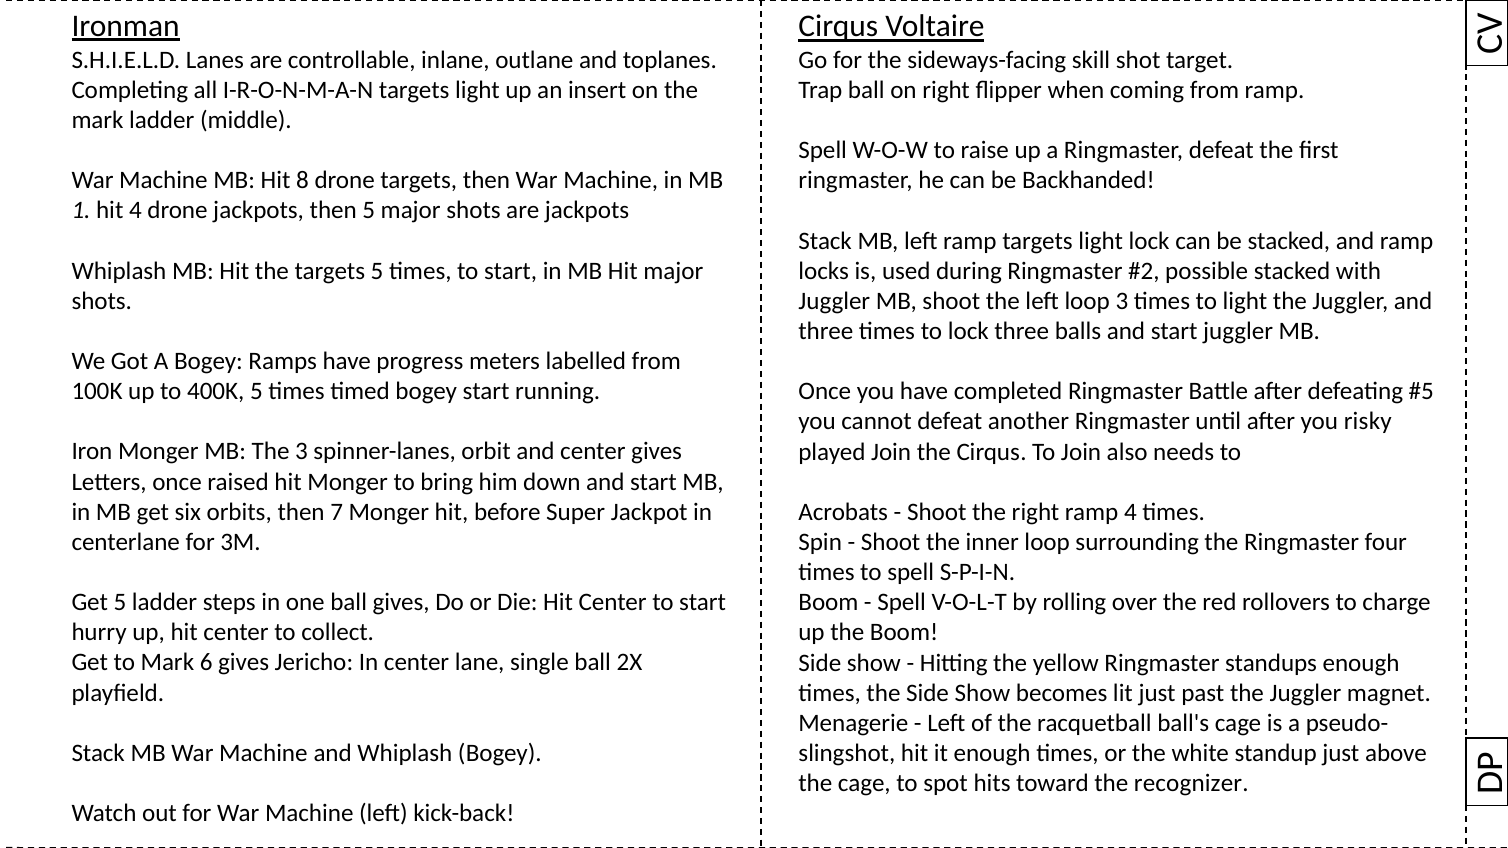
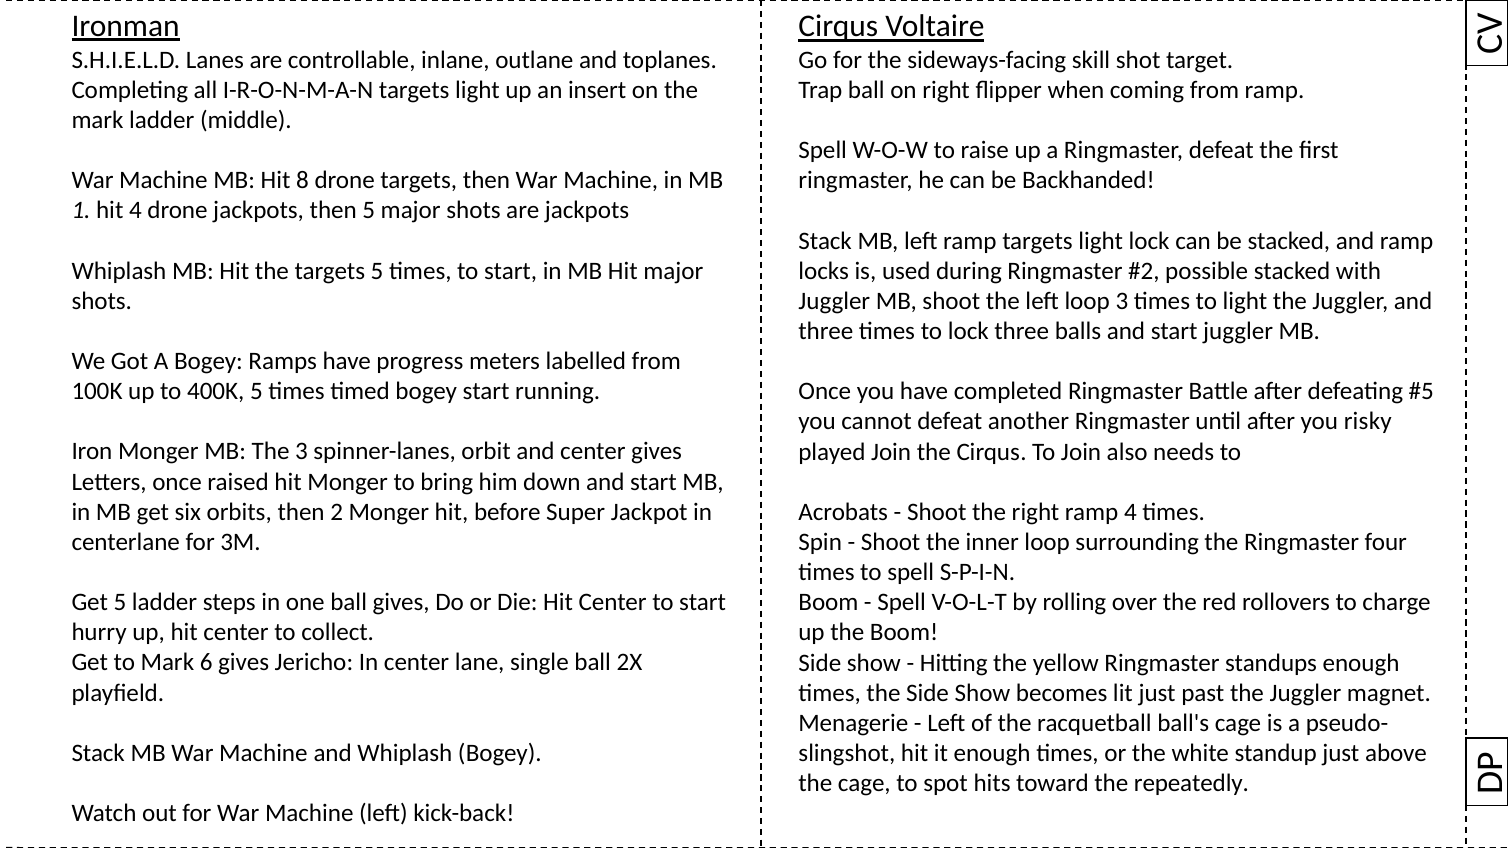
7: 7 -> 2
recognizer: recognizer -> repeatedly
